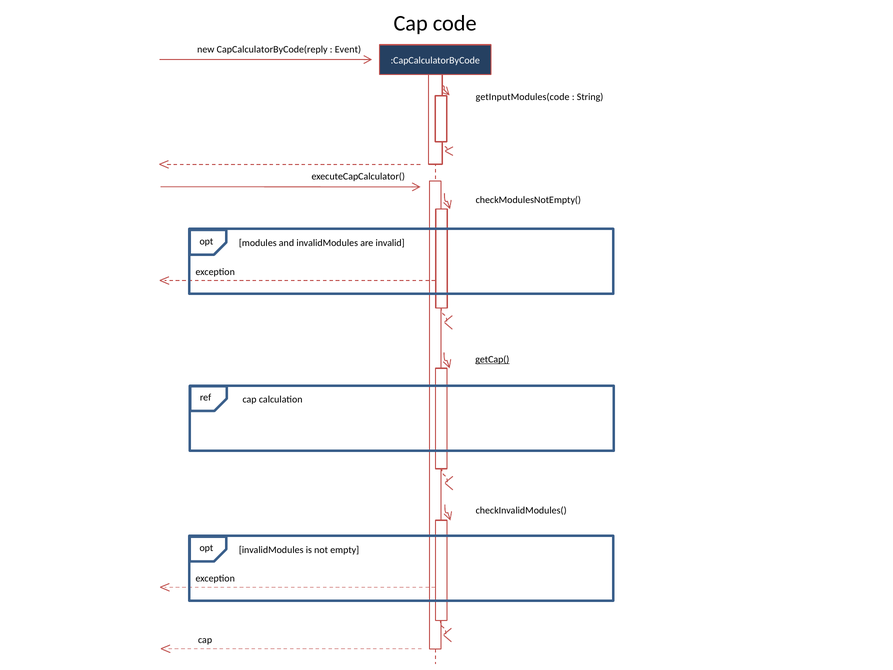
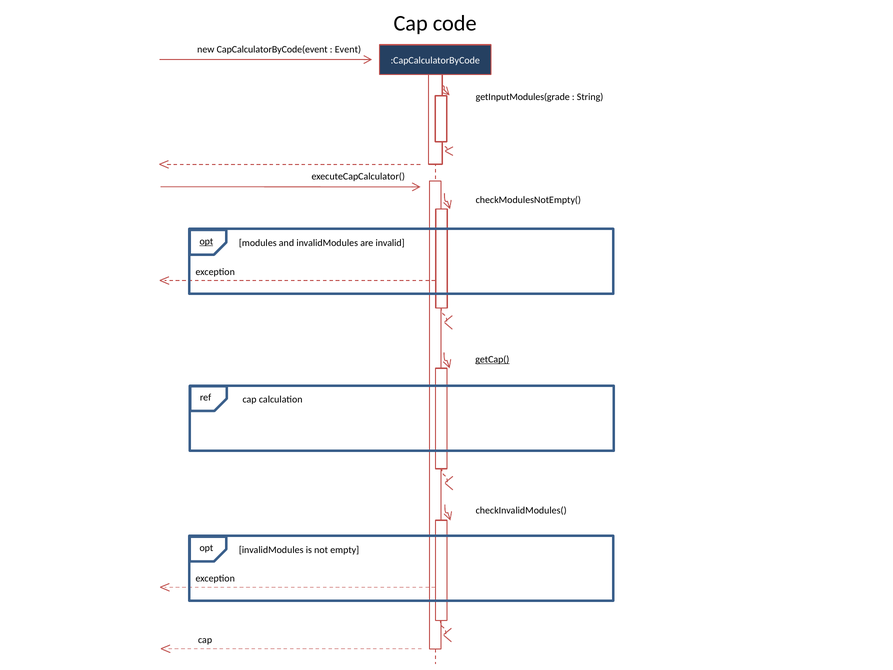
CapCalculatorByCode(reply: CapCalculatorByCode(reply -> CapCalculatorByCode(event
getInputModules(code: getInputModules(code -> getInputModules(grade
opt at (206, 241) underline: none -> present
